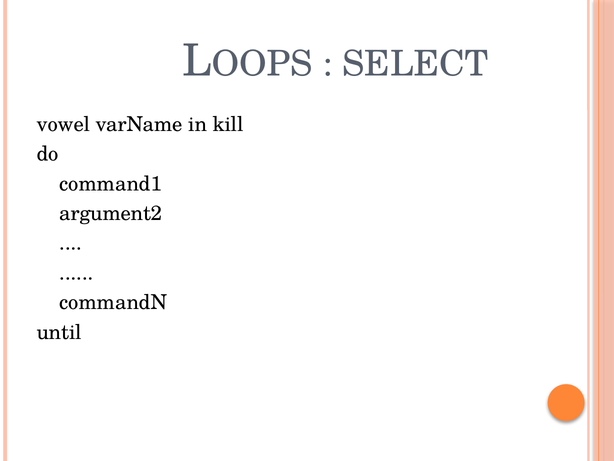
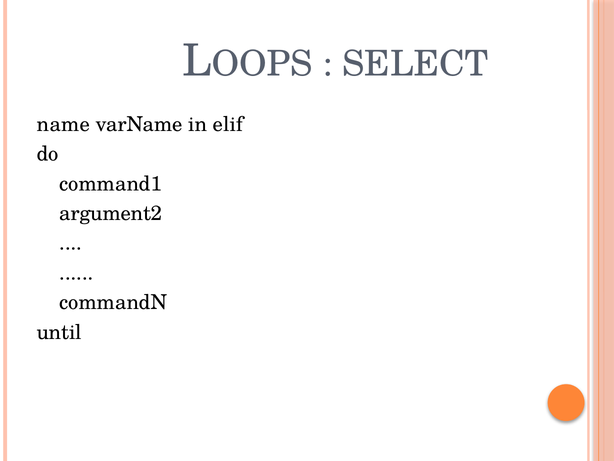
vowel: vowel -> name
kill: kill -> elif
